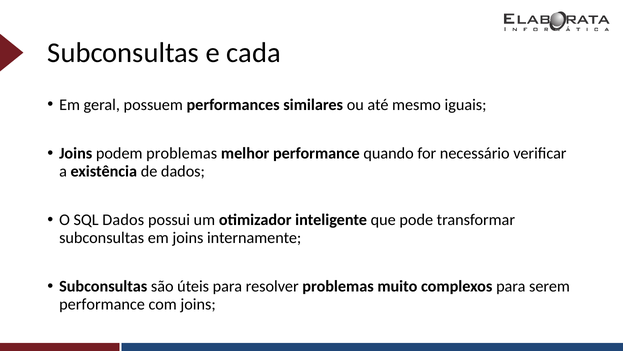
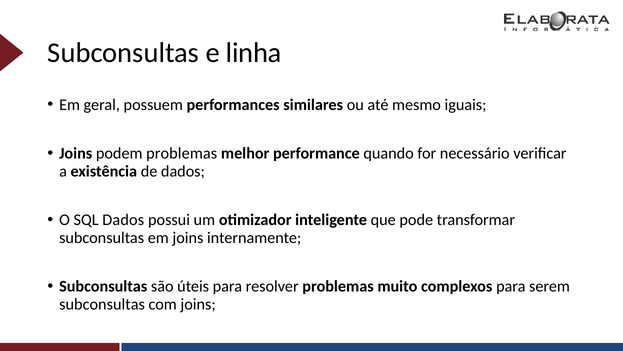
cada: cada -> linha
performance at (102, 304): performance -> subconsultas
